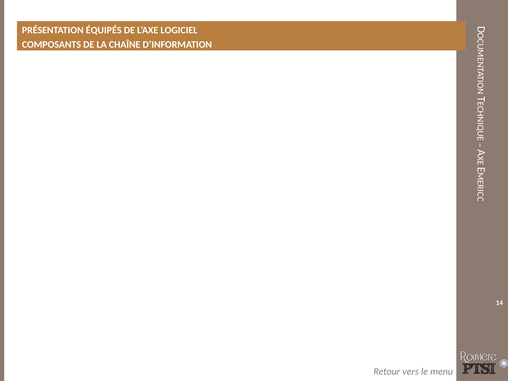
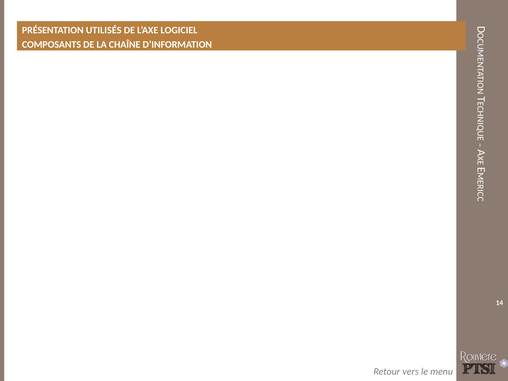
ÉQUIPÉS: ÉQUIPÉS -> UTILISÉS
